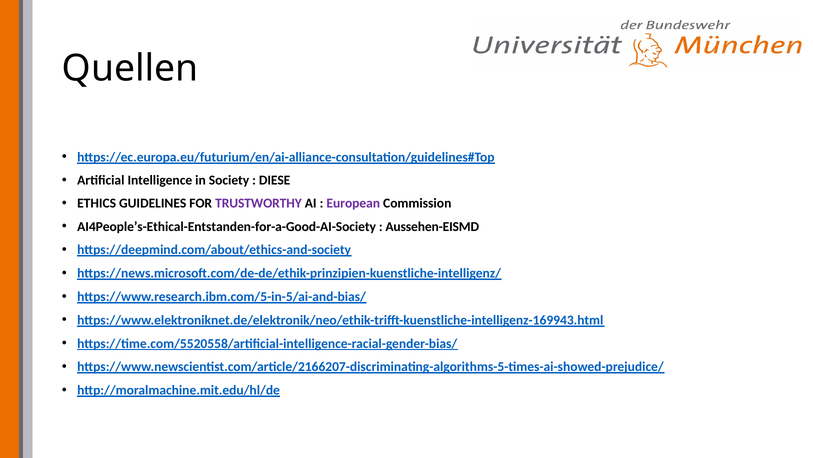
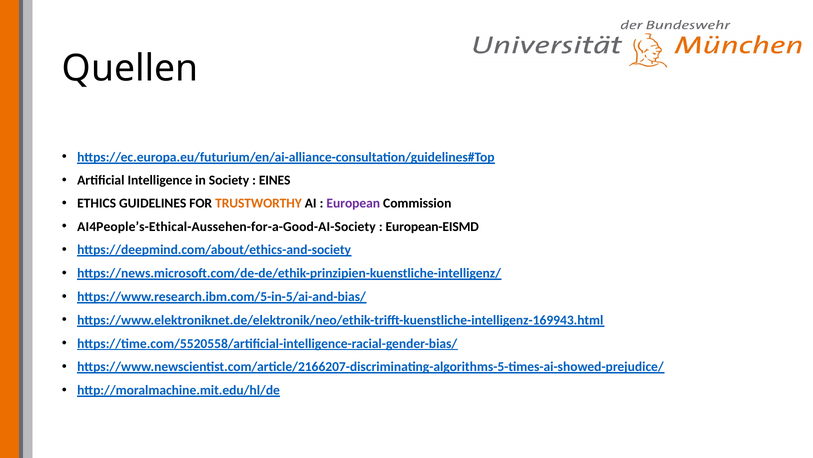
DIESE: DIESE -> EINES
TRUSTWORTHY colour: purple -> orange
AI4People’s-Ethical-Entstanden-for-a-Good-AI-Society: AI4People’s-Ethical-Entstanden-for-a-Good-AI-Society -> AI4People’s-Ethical-Aussehen-for-a-Good-AI-Society
Aussehen-EISMD: Aussehen-EISMD -> European-EISMD
